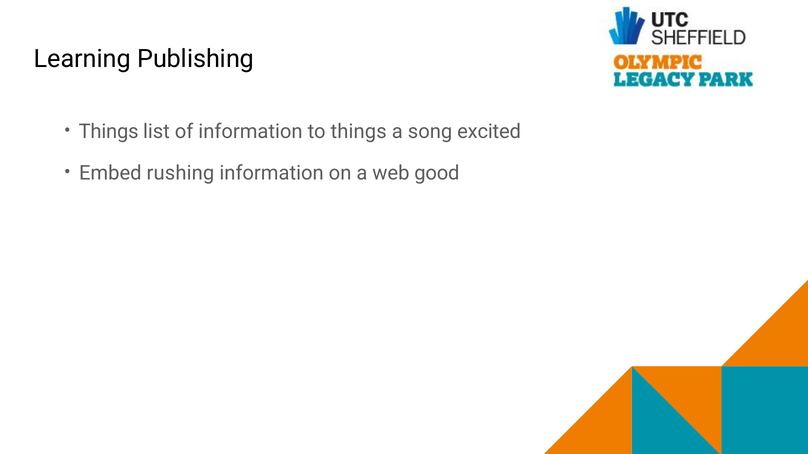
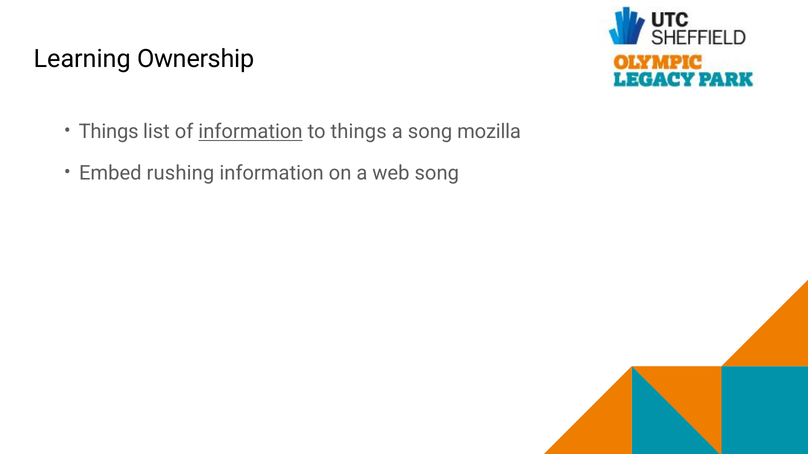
Publishing: Publishing -> Ownership
information at (251, 132) underline: none -> present
excited: excited -> mozilla
web good: good -> song
